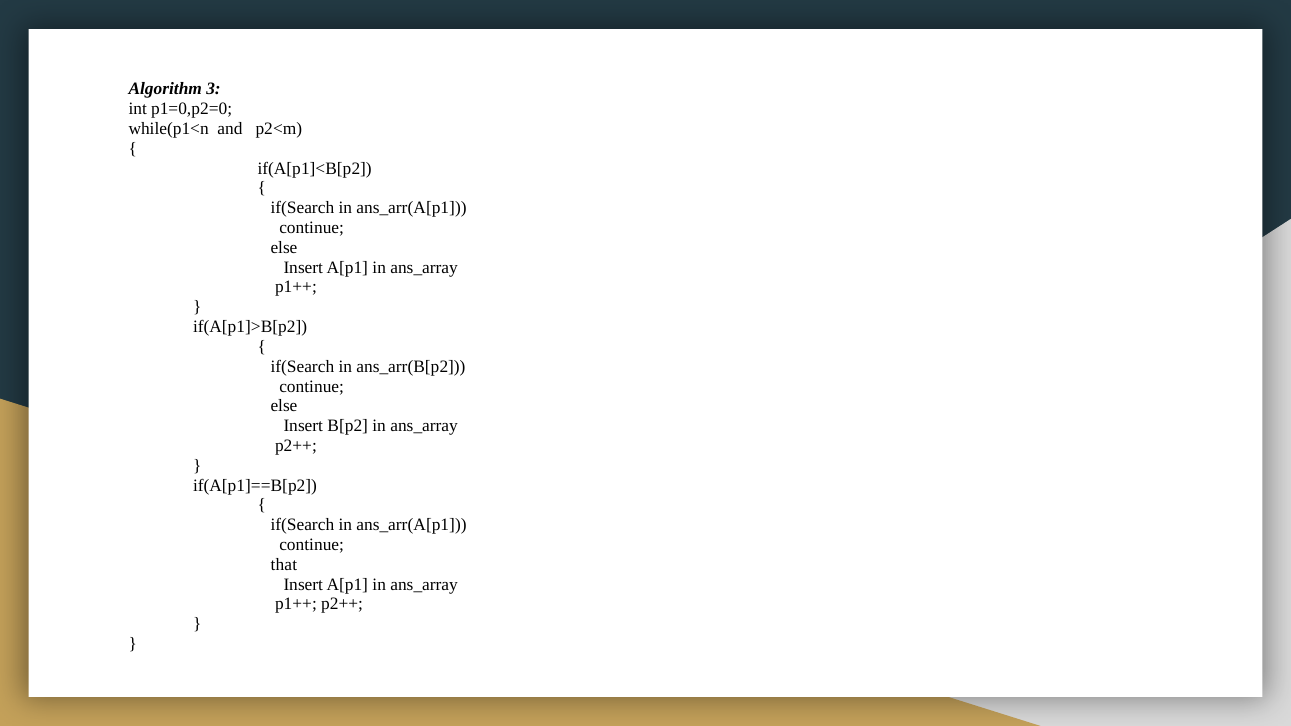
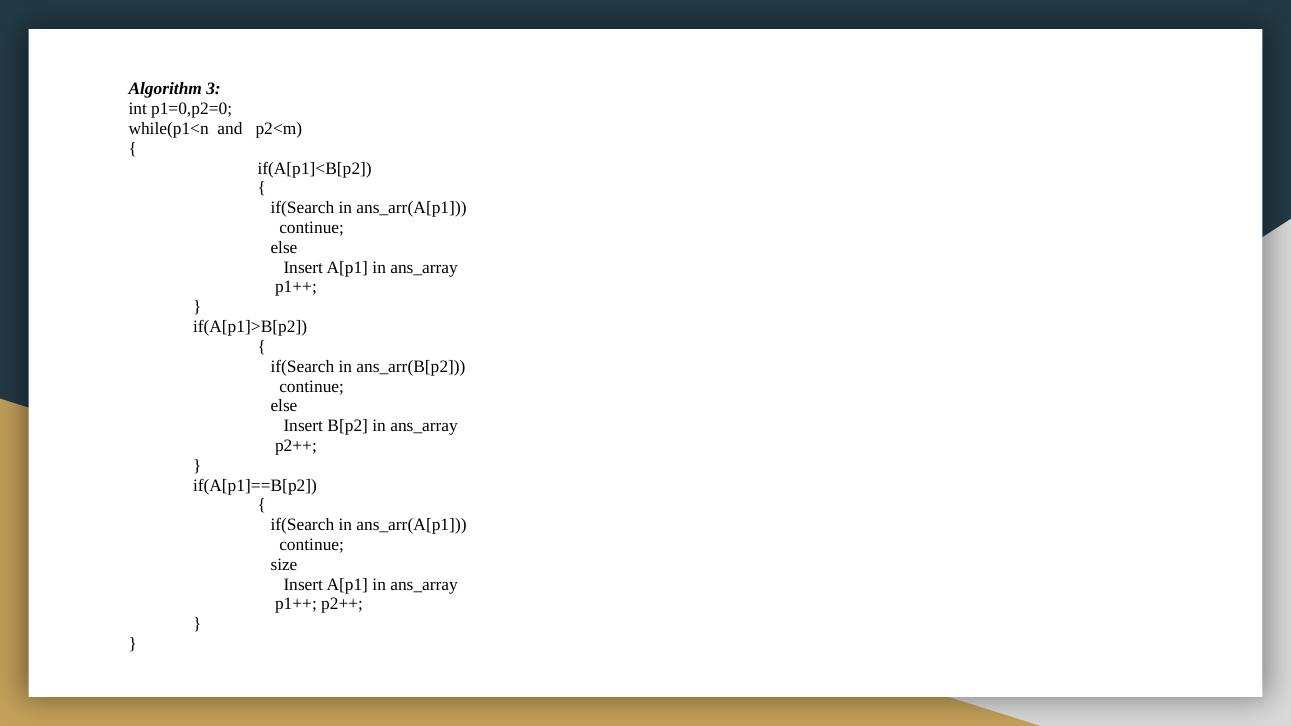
that: that -> size
